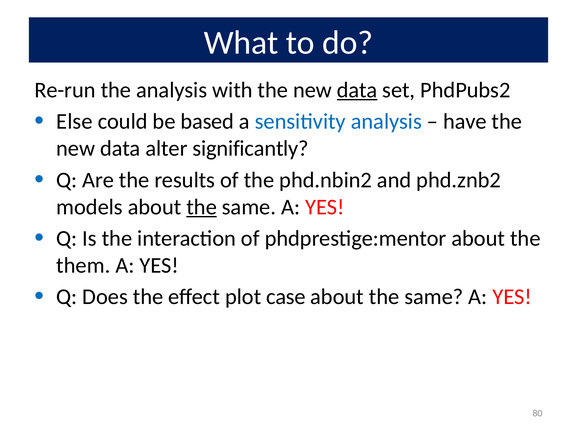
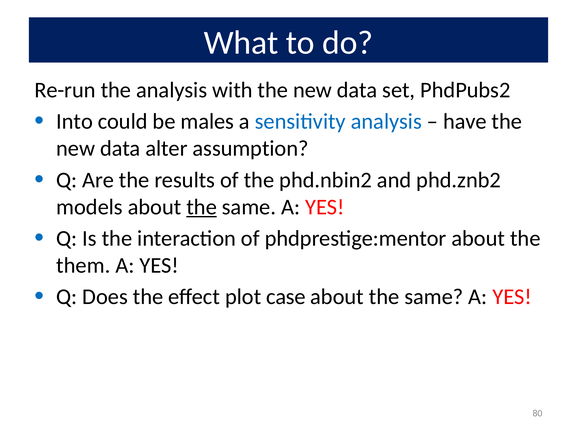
data at (357, 90) underline: present -> none
Else: Else -> Into
based: based -> males
significantly: significantly -> assumption
